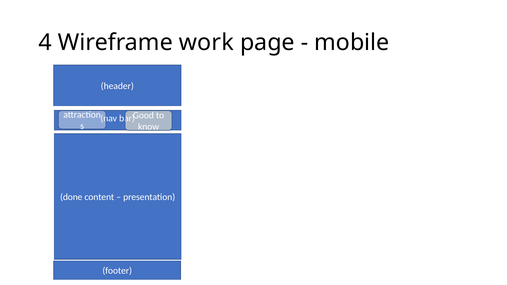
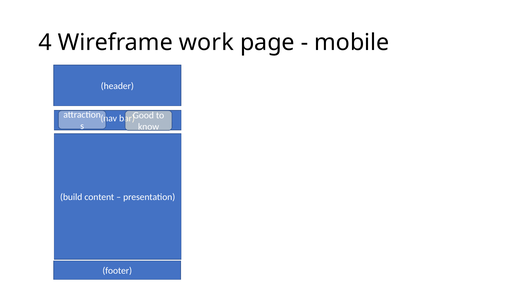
done: done -> build
